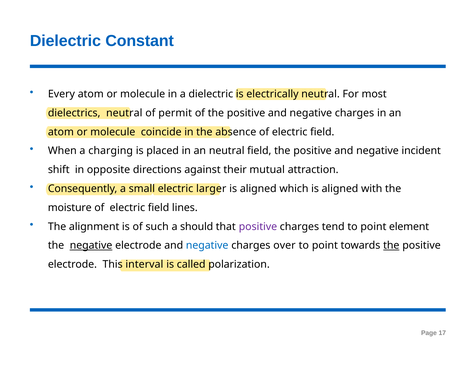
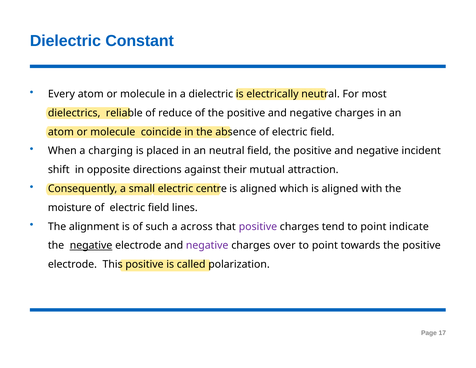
dielectrics neutral: neutral -> reliable
permit: permit -> reduce
larger: larger -> centre
should: should -> across
element: element -> indicate
negative at (207, 245) colour: blue -> purple
the at (391, 245) underline: present -> none
This interval: interval -> positive
